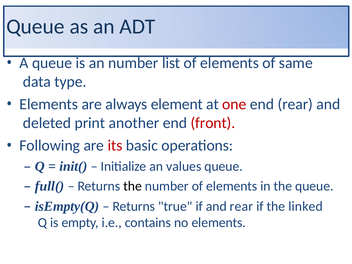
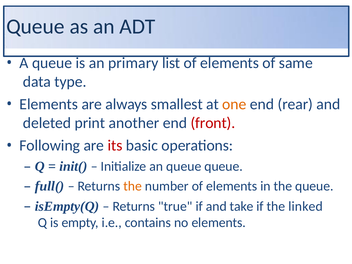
an number: number -> primary
element: element -> smallest
one colour: red -> orange
an values: values -> queue
the at (133, 186) colour: black -> orange
and rear: rear -> take
